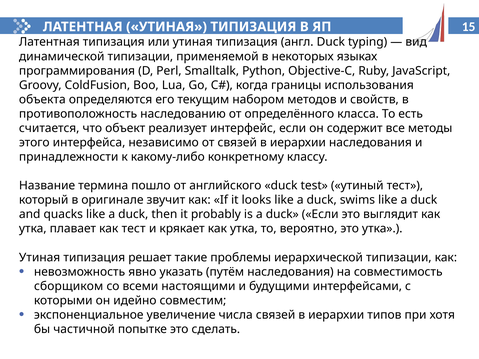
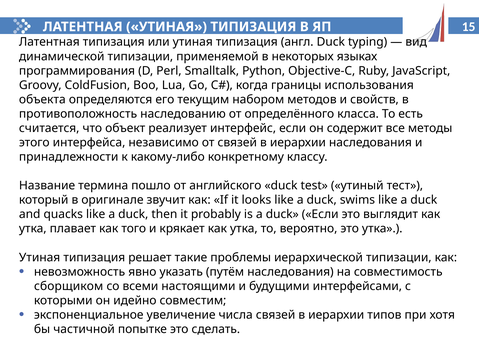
как тест: тест -> того
